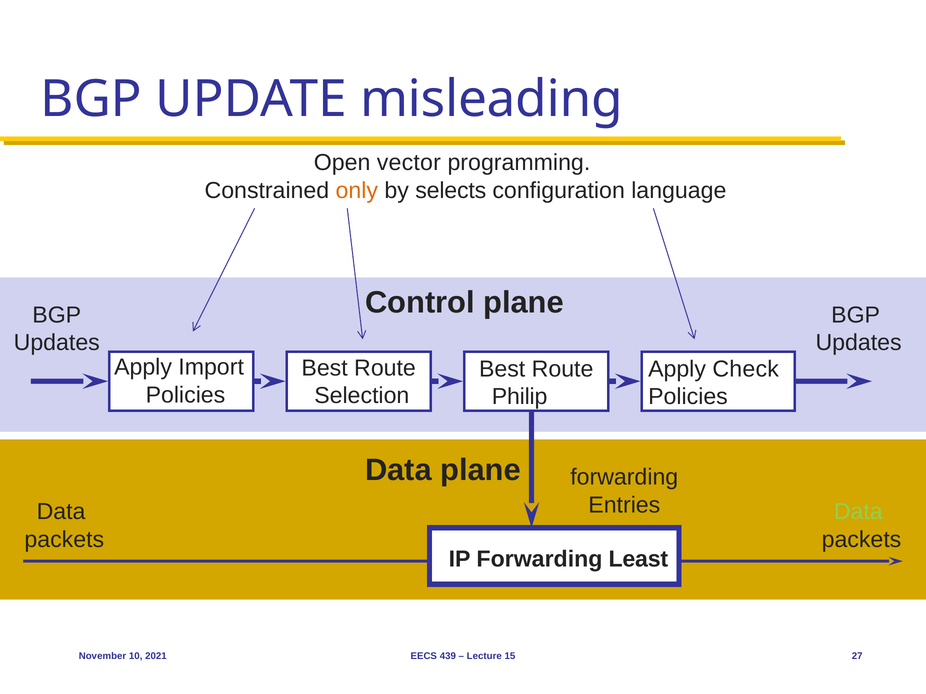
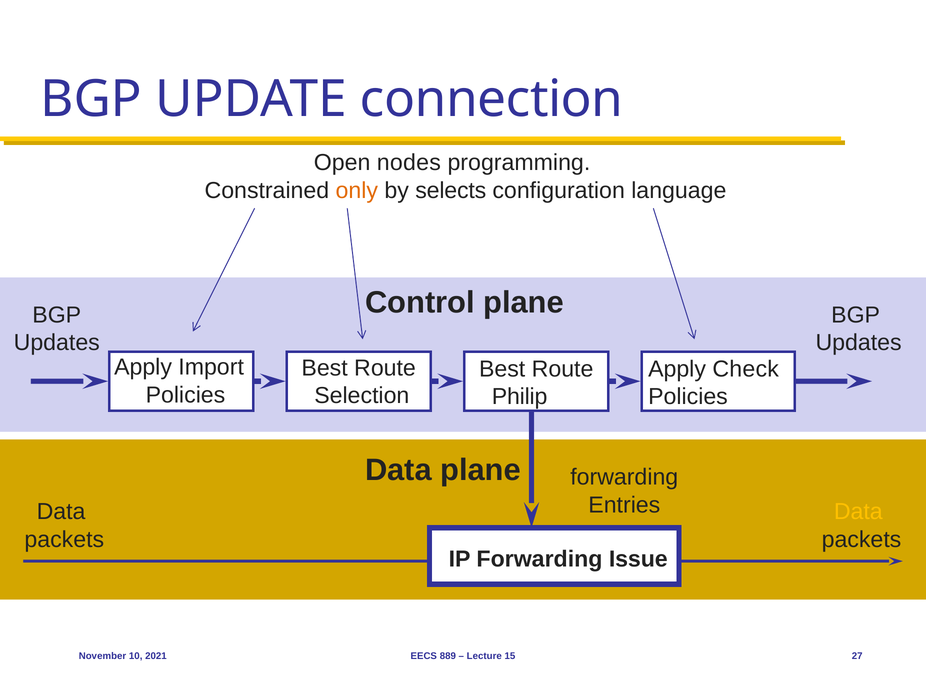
misleading: misleading -> connection
vector: vector -> nodes
Data at (858, 512) colour: light green -> yellow
Least: Least -> Issue
439: 439 -> 889
